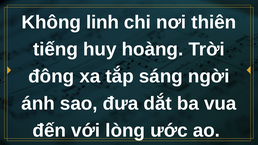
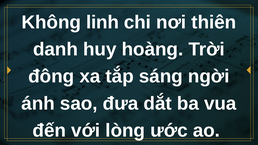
tiếng: tiếng -> danh
